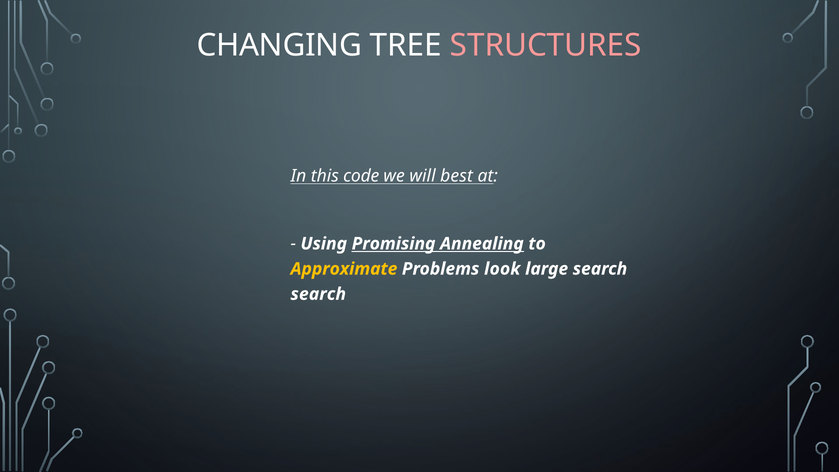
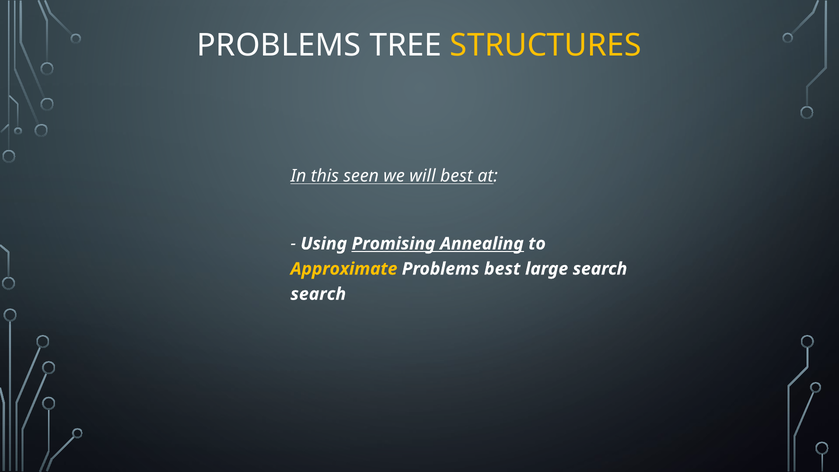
CHANGING at (279, 45): CHANGING -> PROBLEMS
STRUCTURES colour: pink -> yellow
code: code -> seen
Problems look: look -> best
